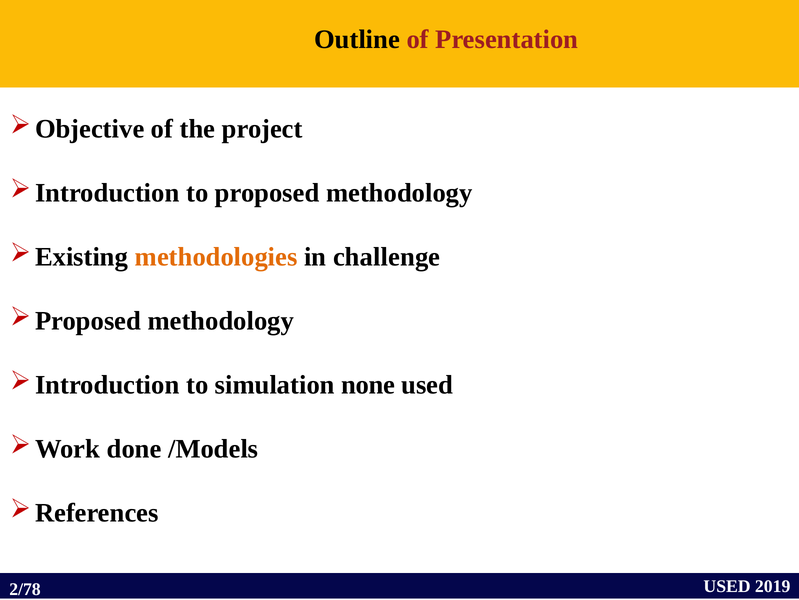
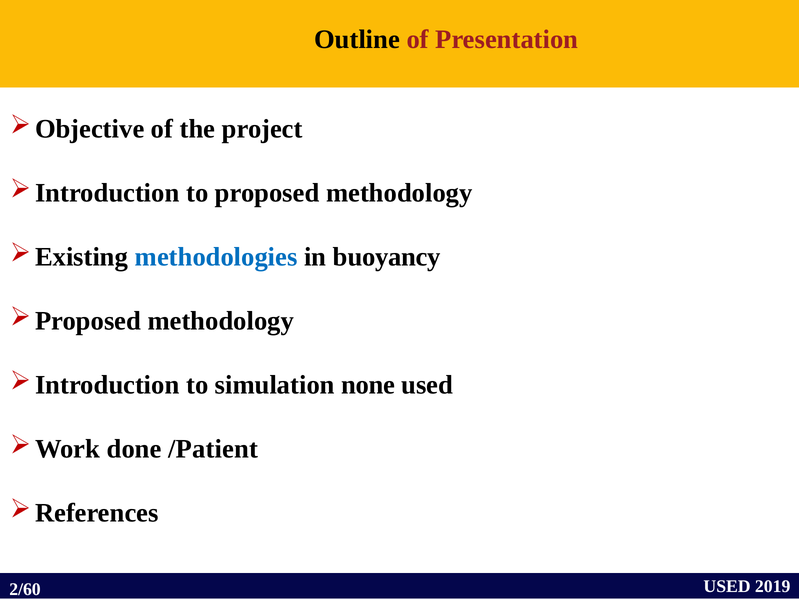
methodologies colour: orange -> blue
challenge: challenge -> buoyancy
/Models: /Models -> /Patient
2/78: 2/78 -> 2/60
